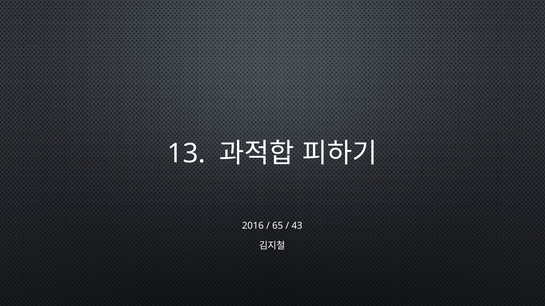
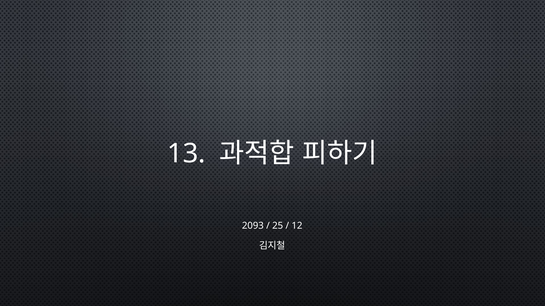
2016: 2016 -> 2093
65: 65 -> 25
43: 43 -> 12
